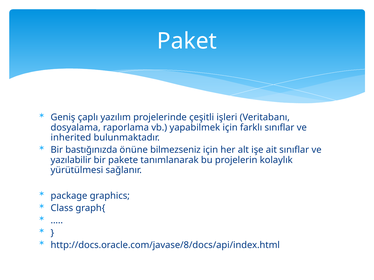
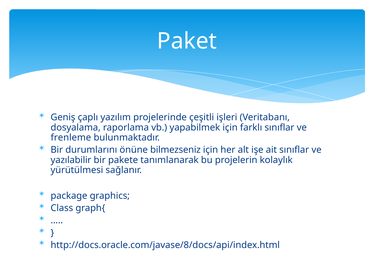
inherited: inherited -> frenleme
bastığınızda: bastığınızda -> durumlarını
